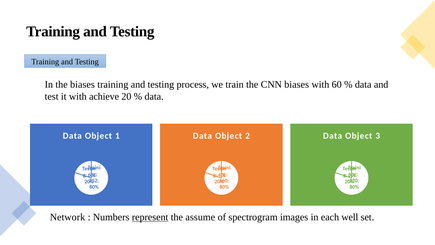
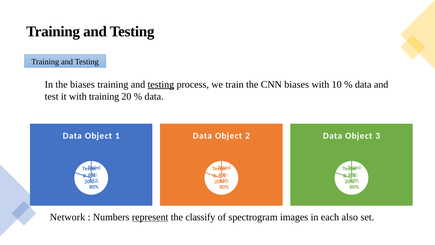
testing at (161, 84) underline: none -> present
60: 60 -> 10
with achieve: achieve -> training
assume: assume -> classify
well: well -> also
